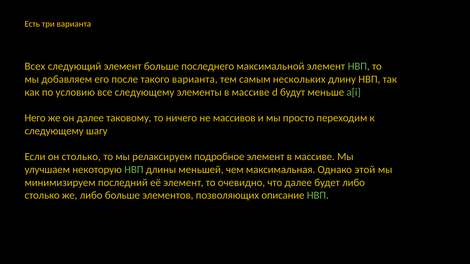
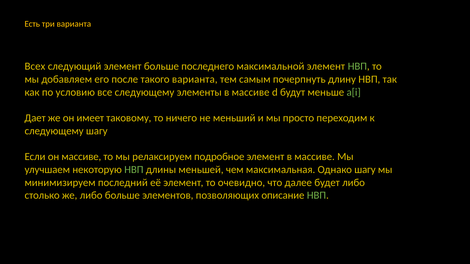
нескольких: нескольких -> почерпнуть
Него: Него -> Дает
он далее: далее -> имеет
массивов: массивов -> меньший
он столько: столько -> массиве
Однако этой: этой -> шагу
